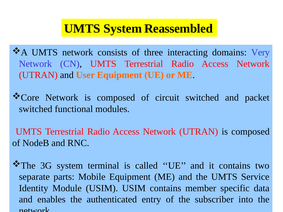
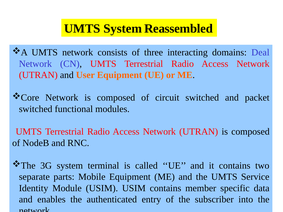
Very: Very -> Deal
